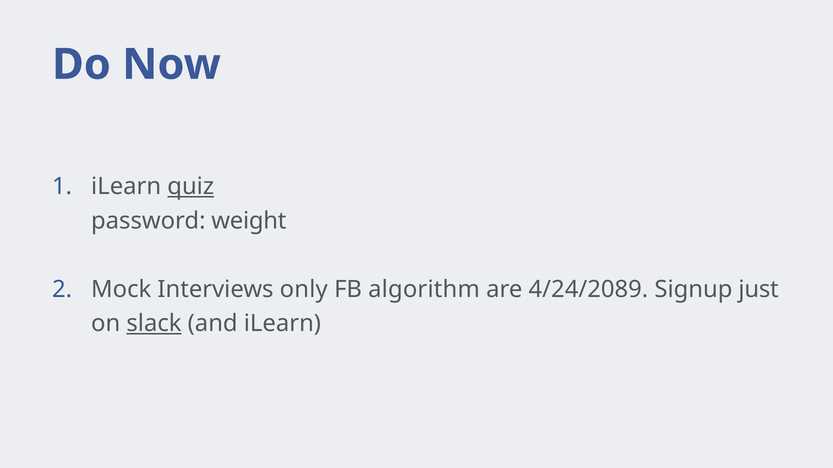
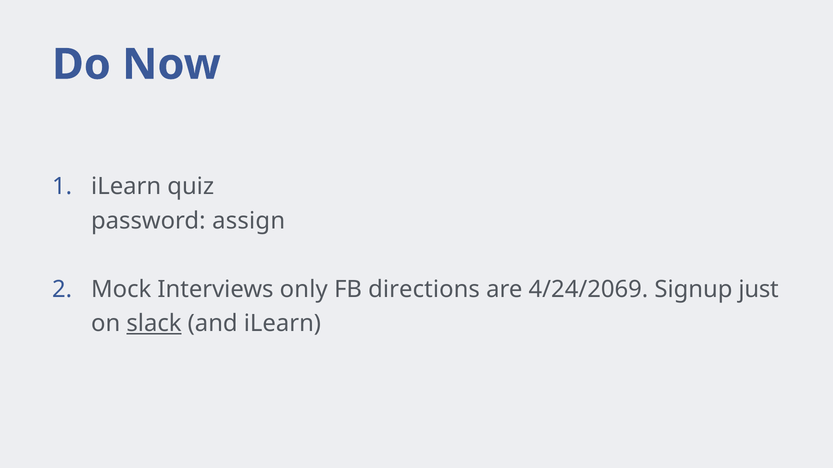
quiz underline: present -> none
weight: weight -> assign
algorithm: algorithm -> directions
4/24/2089: 4/24/2089 -> 4/24/2069
